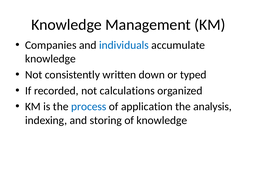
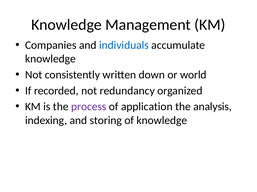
typed: typed -> world
calculations: calculations -> redundancy
process colour: blue -> purple
